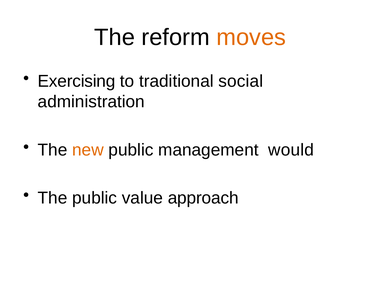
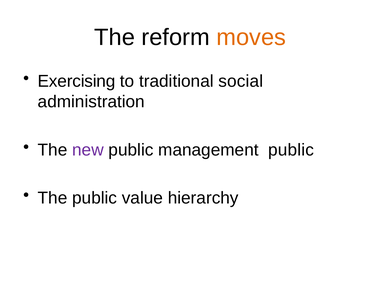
new colour: orange -> purple
management would: would -> public
approach: approach -> hierarchy
